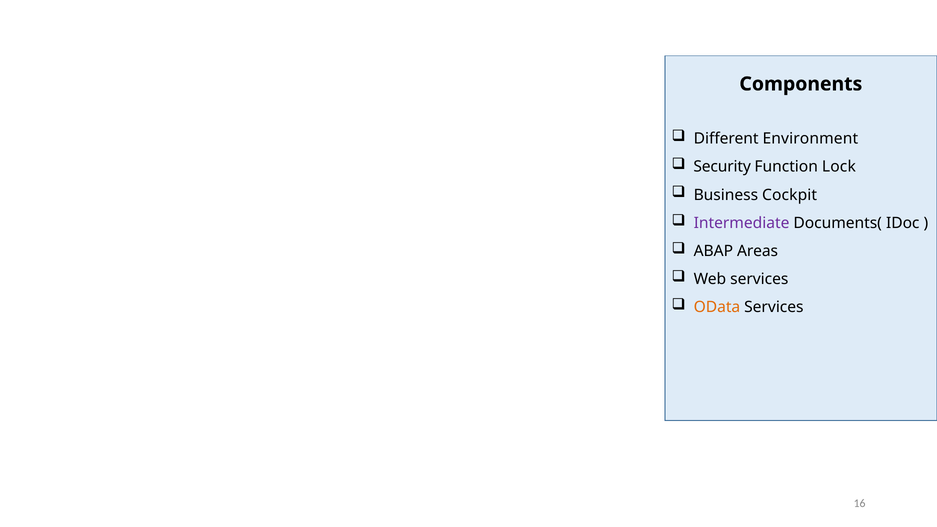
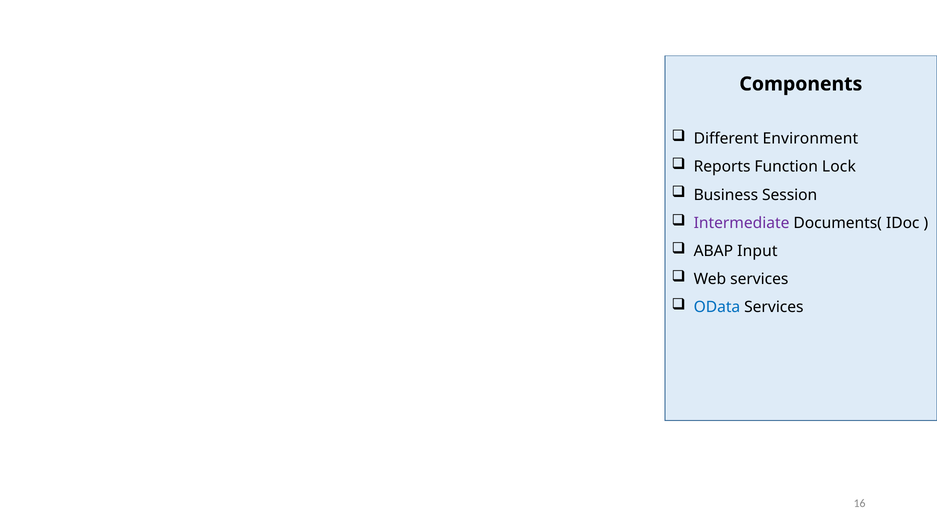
Security: Security -> Reports
Cockpit: Cockpit -> Session
Areas: Areas -> Input
OData colour: orange -> blue
